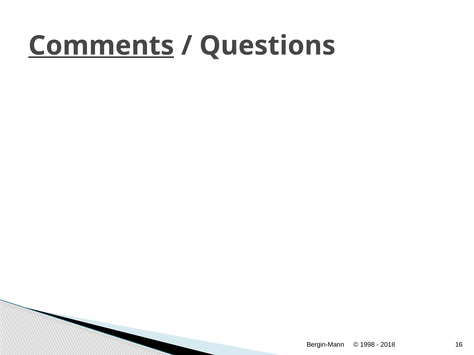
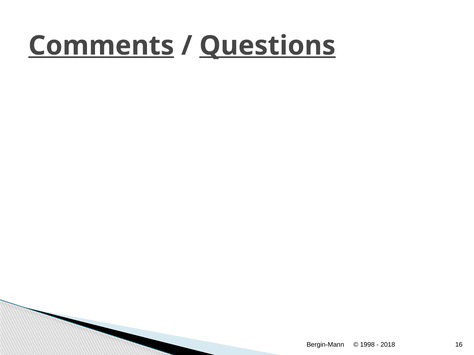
Questions underline: none -> present
